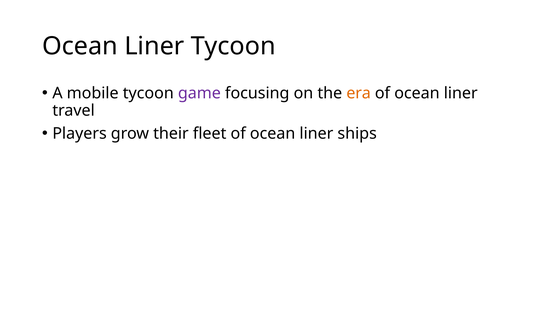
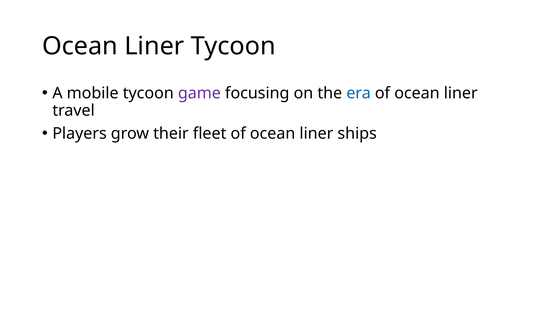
era colour: orange -> blue
